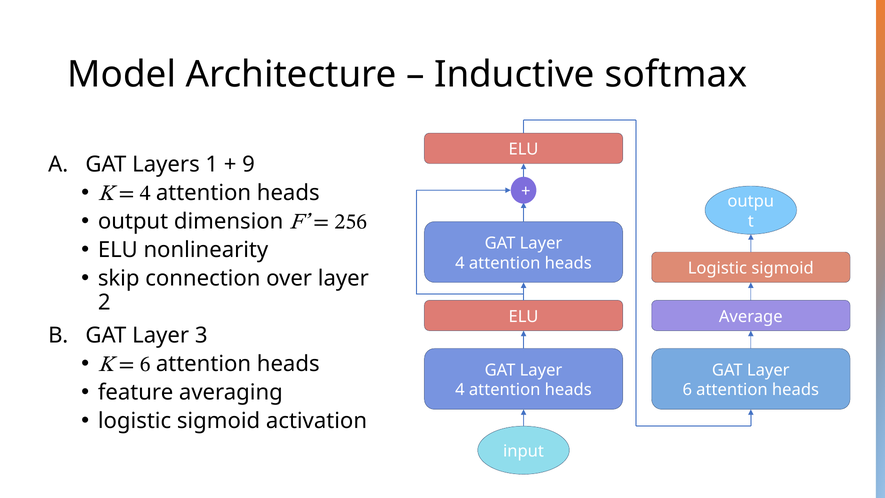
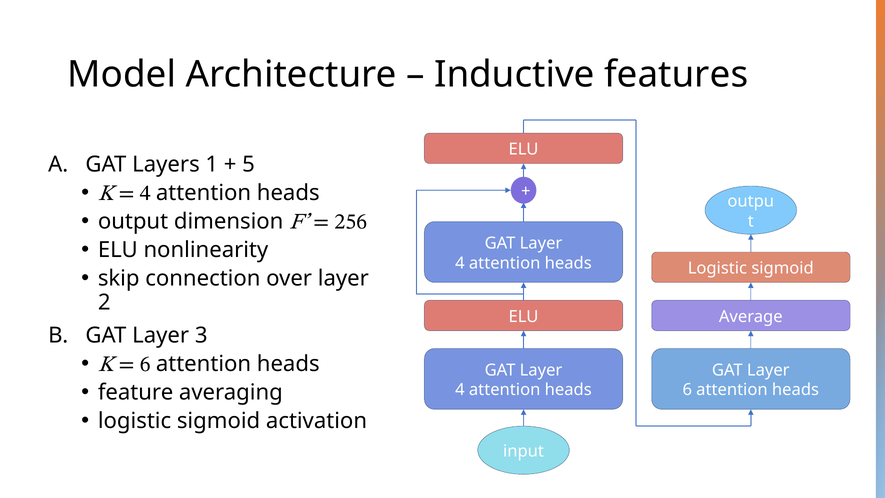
softmax: softmax -> features
9: 9 -> 5
